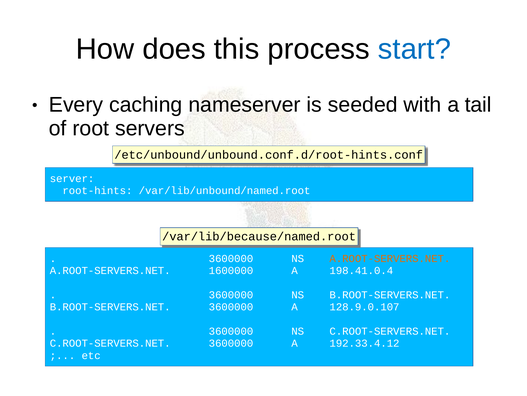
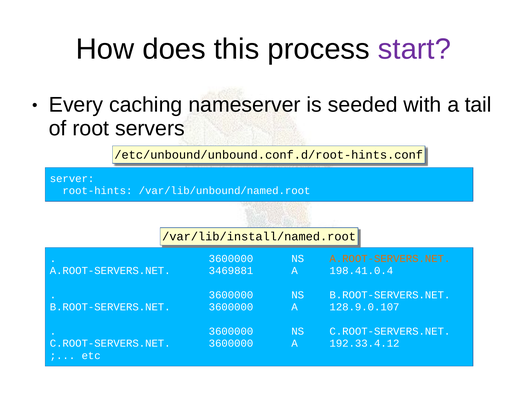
start colour: blue -> purple
/var/lib/because/named.root: /var/lib/because/named.root -> /var/lib/install/named.root
1600000: 1600000 -> 3469881
